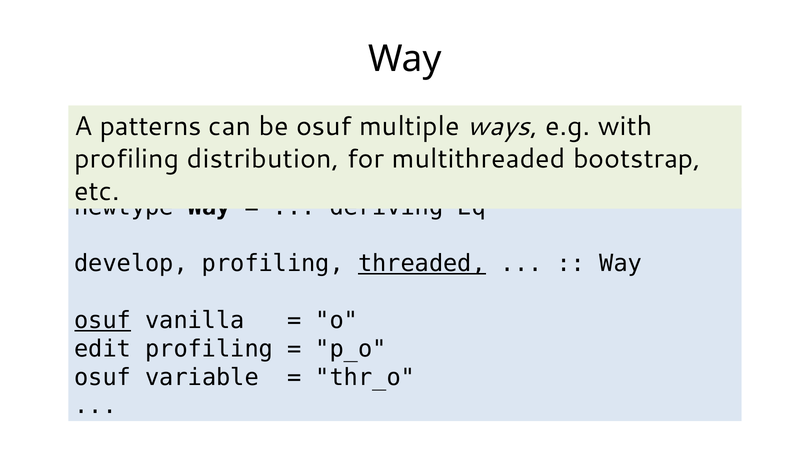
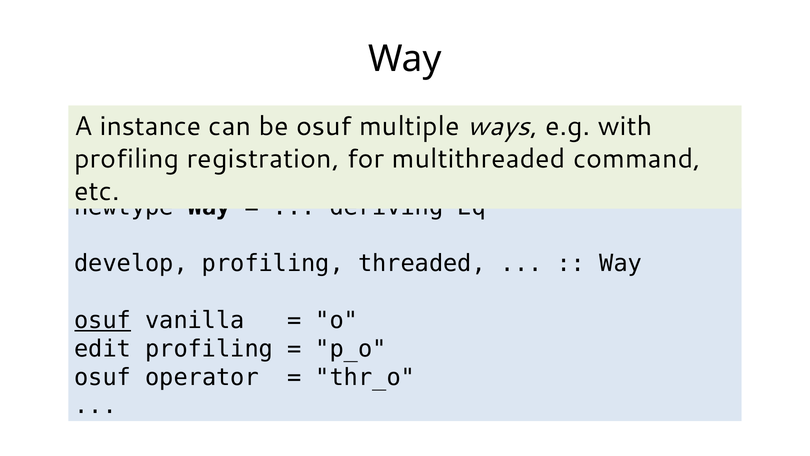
patterns: patterns -> instance
distribution: distribution -> registration
bootstrap: bootstrap -> command
threaded underline: present -> none
variable: variable -> operator
